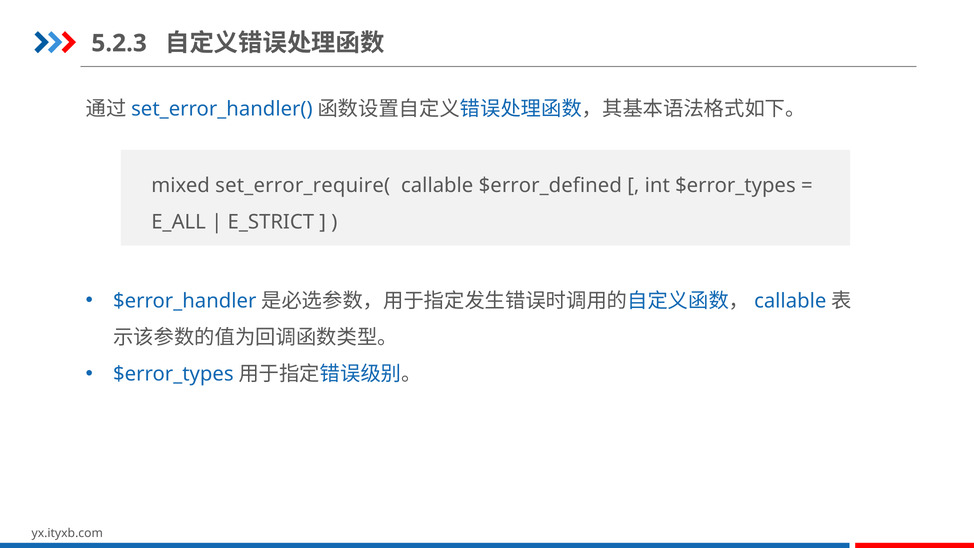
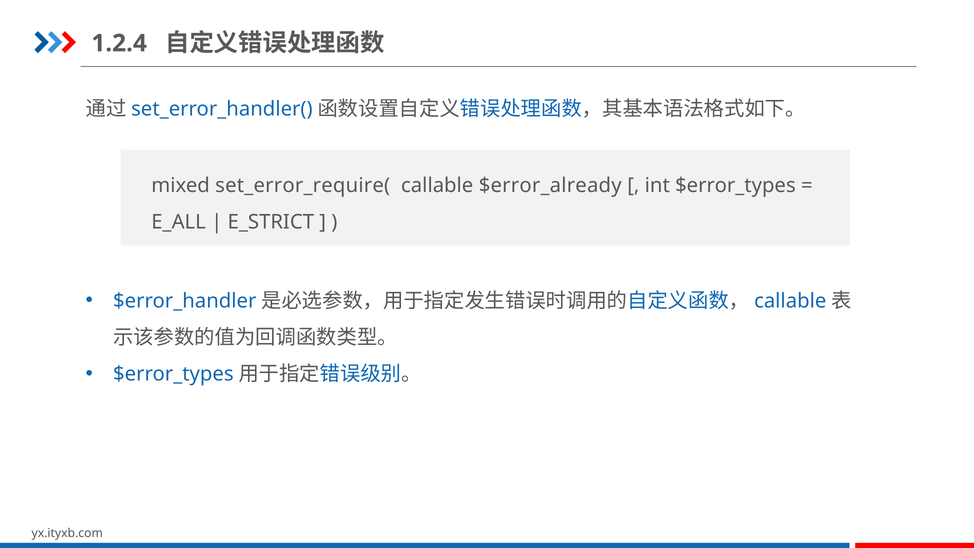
5.2.3: 5.2.3 -> 1.2.4
$error_defined: $error_defined -> $error_already
